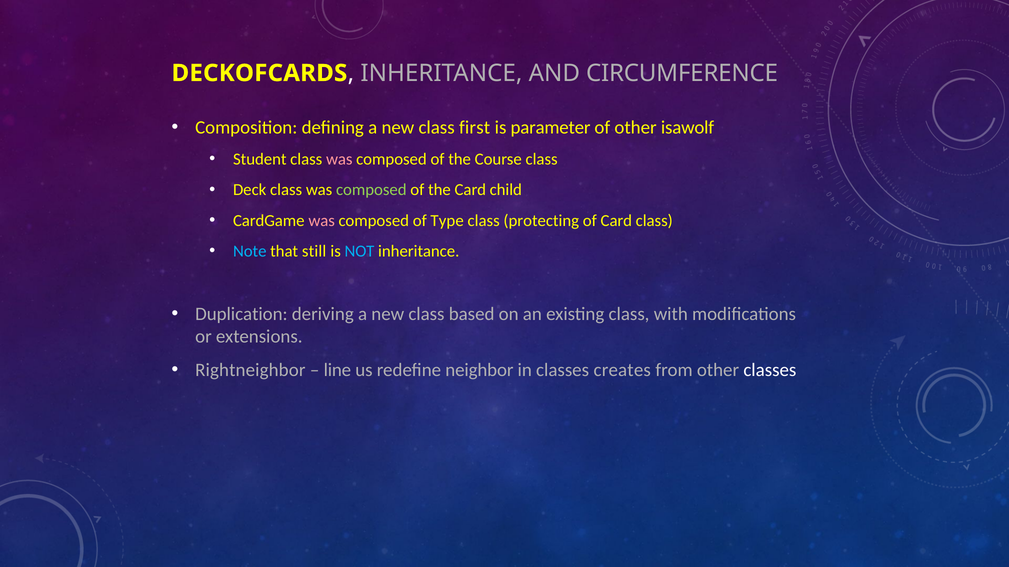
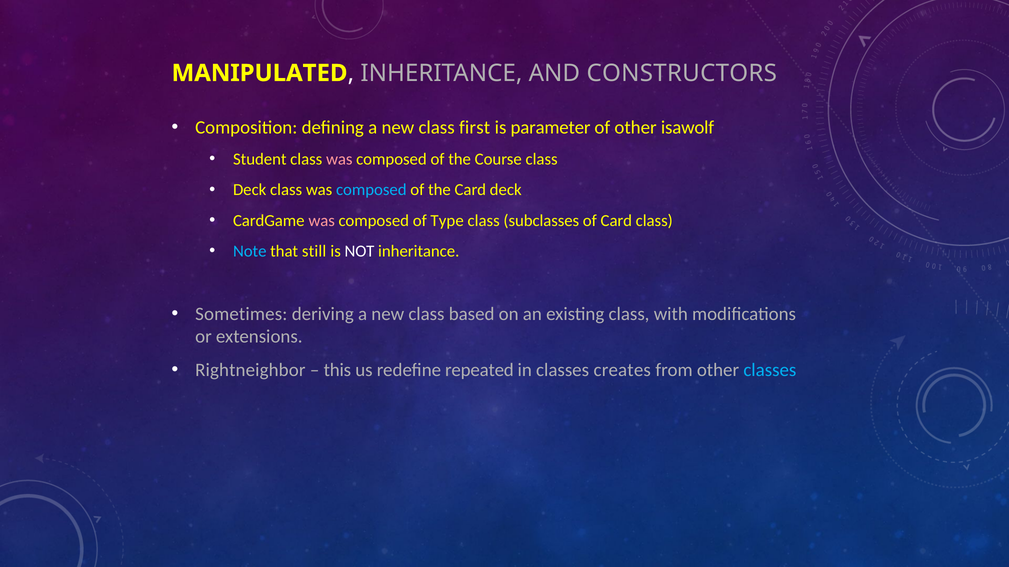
DECKOFCARDS: DECKOFCARDS -> MANIPULATED
CIRCUMFERENCE: CIRCUMFERENCE -> CONSTRUCTORS
composed at (371, 190) colour: light green -> light blue
Card child: child -> deck
protecting: protecting -> subclasses
NOT colour: light blue -> white
Duplication: Duplication -> Sometimes
line: line -> this
neighbor: neighbor -> repeated
classes at (770, 370) colour: white -> light blue
